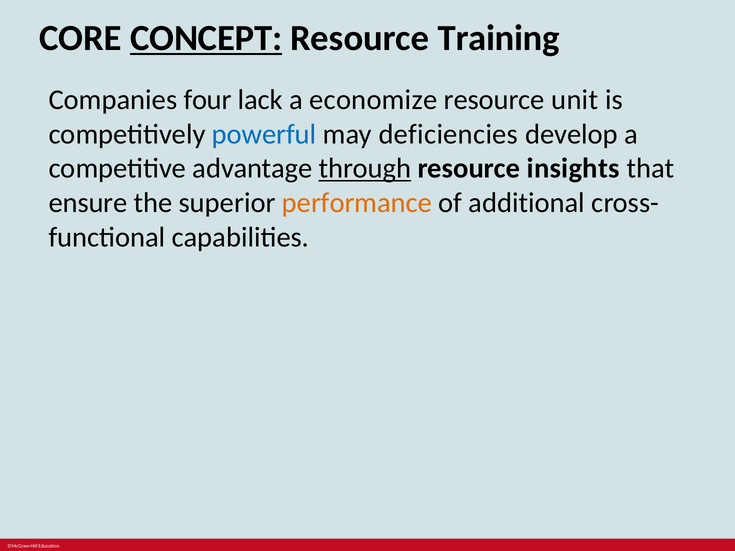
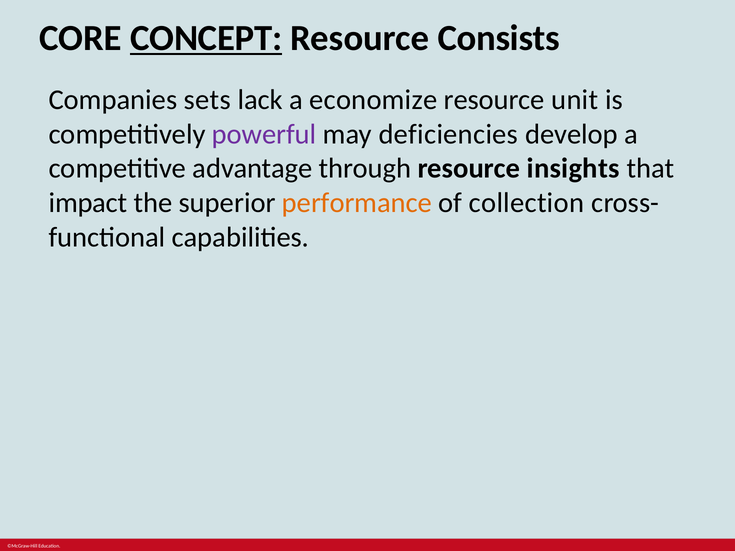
Training: Training -> Consists
four: four -> sets
powerful colour: blue -> purple
through underline: present -> none
ensure: ensure -> impact
additional: additional -> collection
